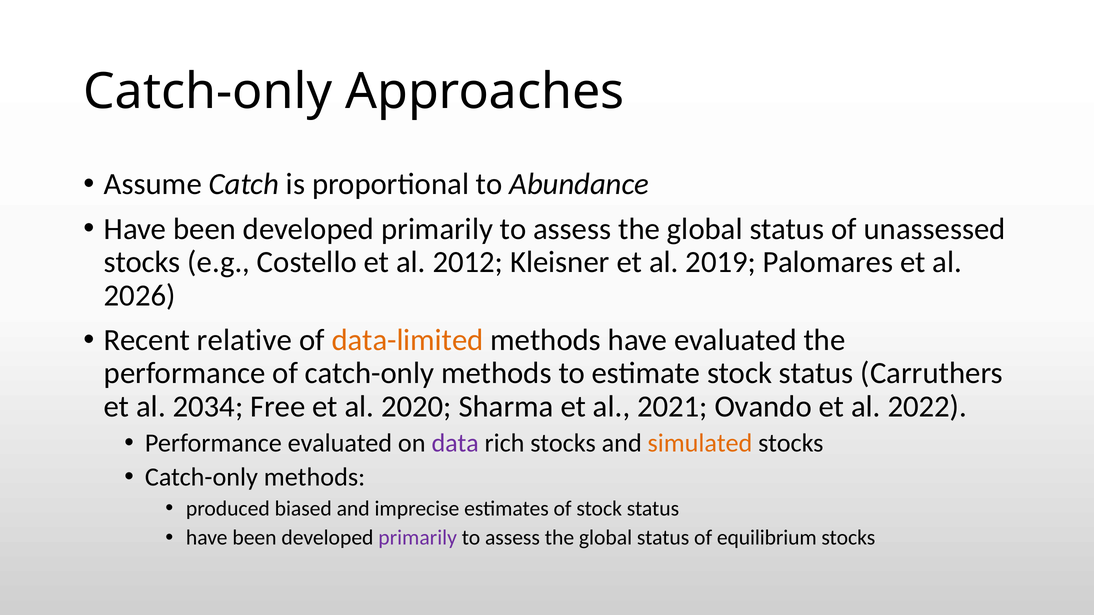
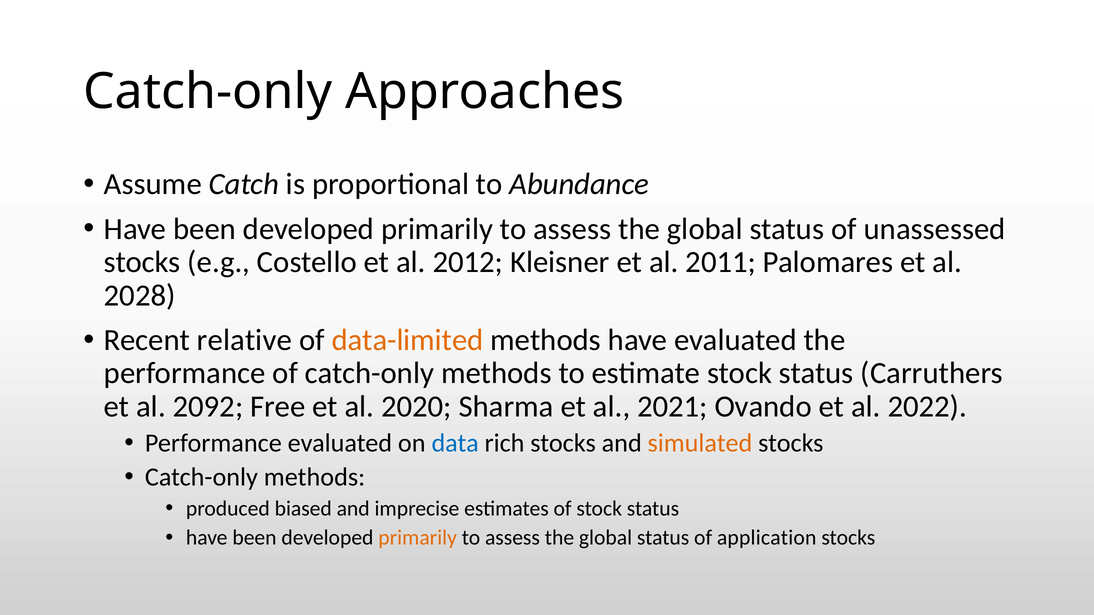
2019: 2019 -> 2011
2026: 2026 -> 2028
2034: 2034 -> 2092
data colour: purple -> blue
primarily at (418, 538) colour: purple -> orange
equilibrium: equilibrium -> application
